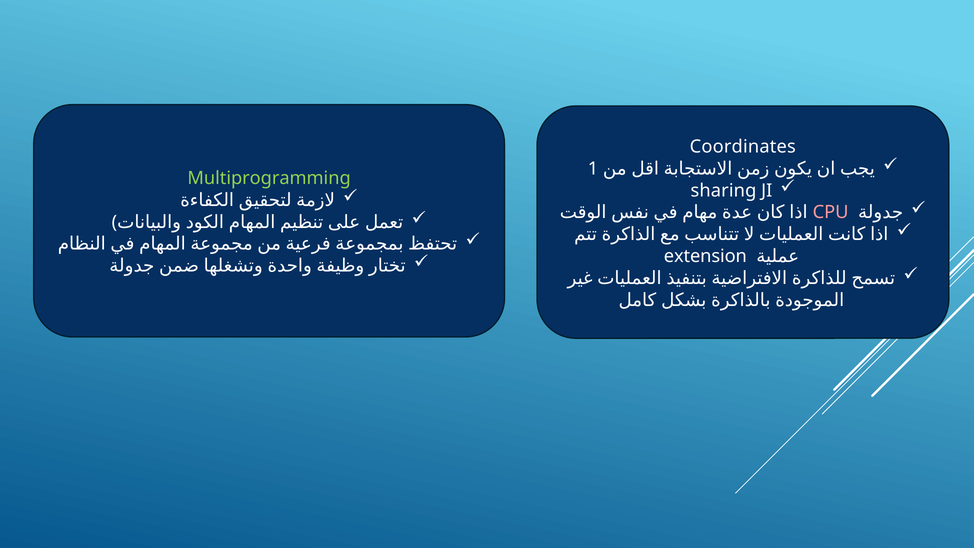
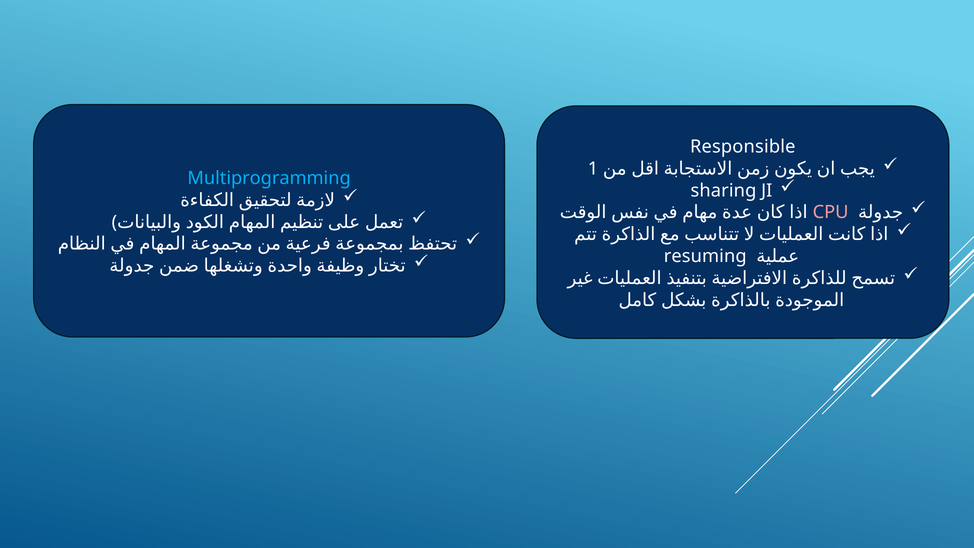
Coordinates: Coordinates -> Responsible
Multiprogramming colour: light green -> light blue
extension: extension -> resuming
